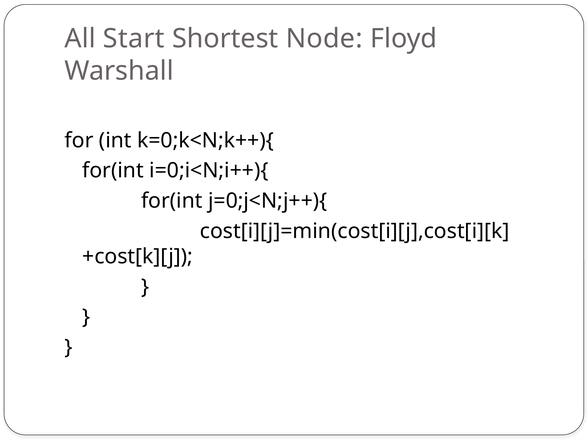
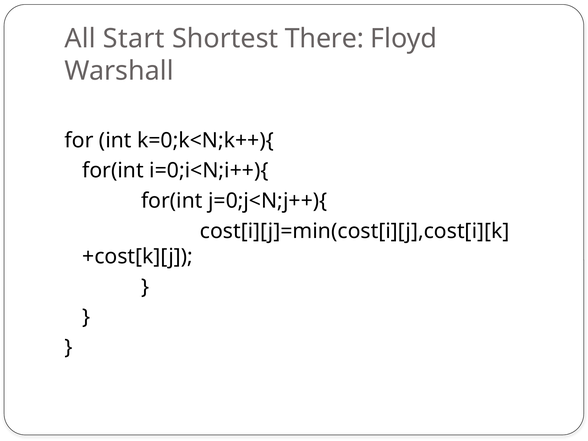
Node: Node -> There
